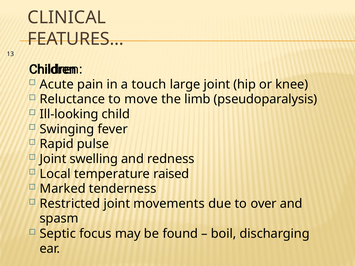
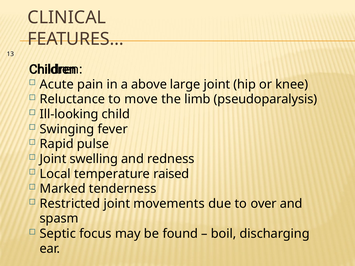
touch: touch -> above
